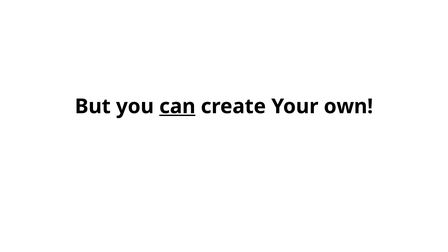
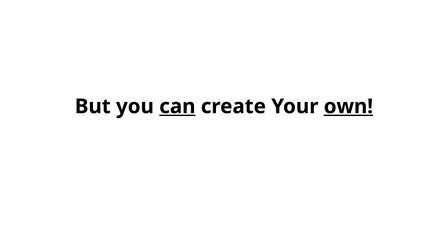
own underline: none -> present
